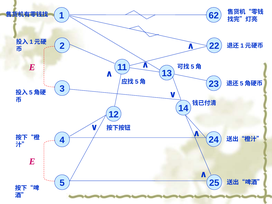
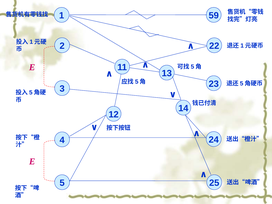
62: 62 -> 59
